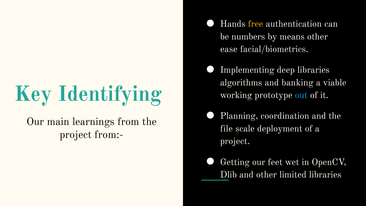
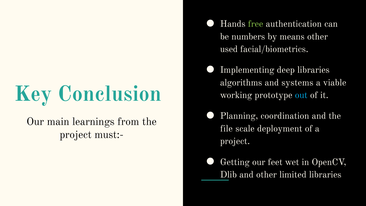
free colour: yellow -> light green
ease: ease -> used
banking: banking -> systems
Identifying: Identifying -> Conclusion
from:-: from:- -> must:-
